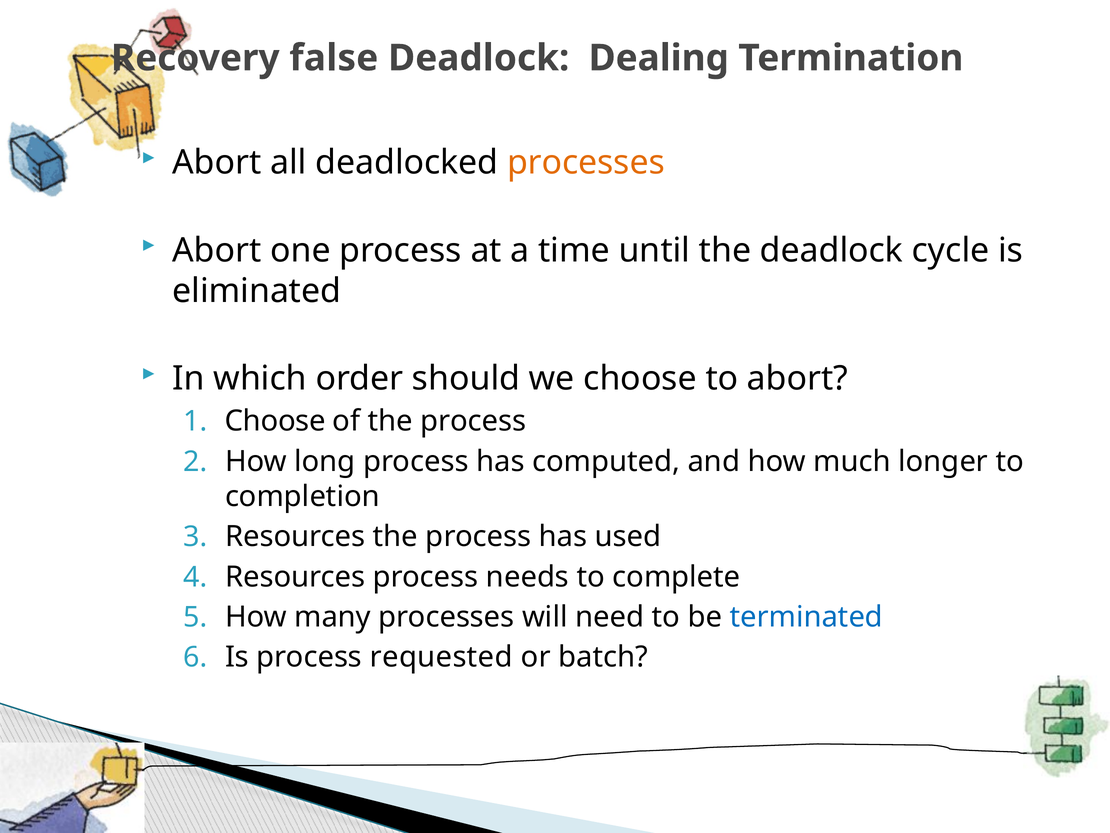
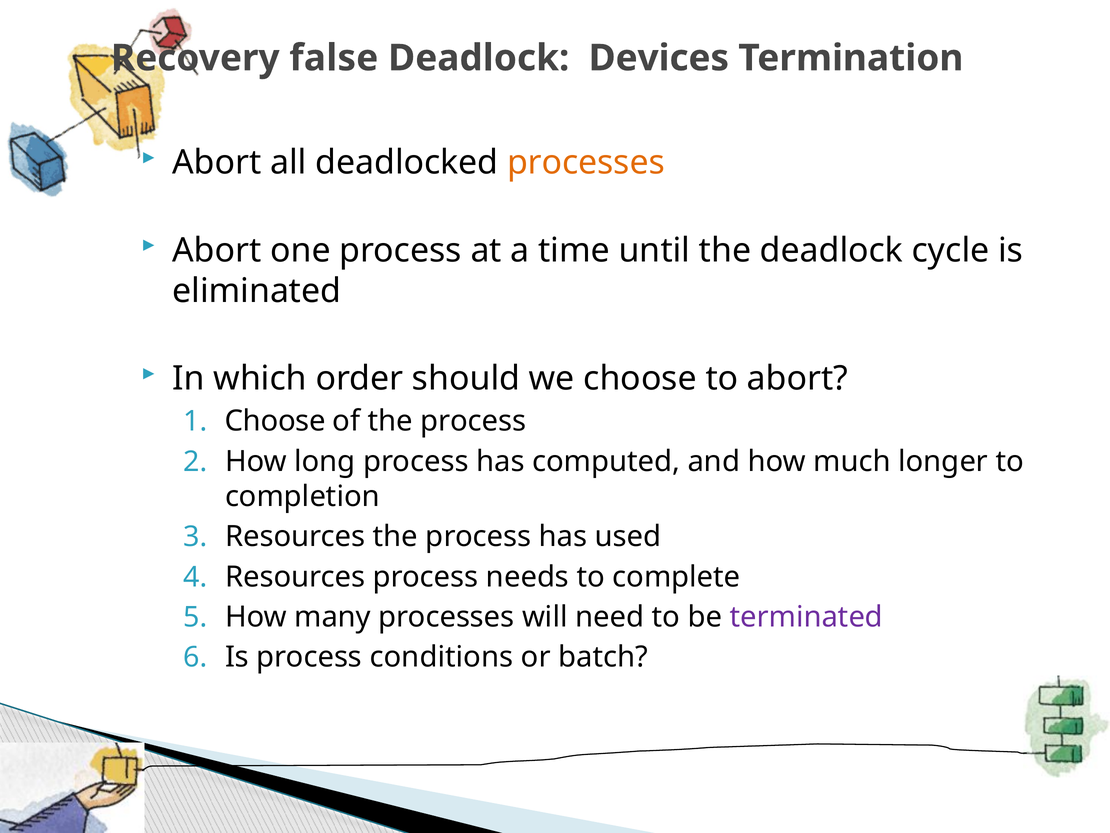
Dealing: Dealing -> Devices
terminated colour: blue -> purple
requested: requested -> conditions
